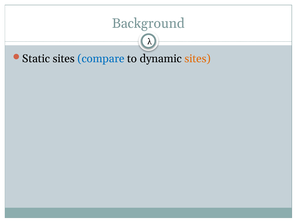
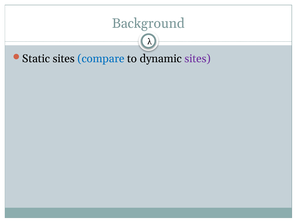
sites at (198, 59) colour: orange -> purple
